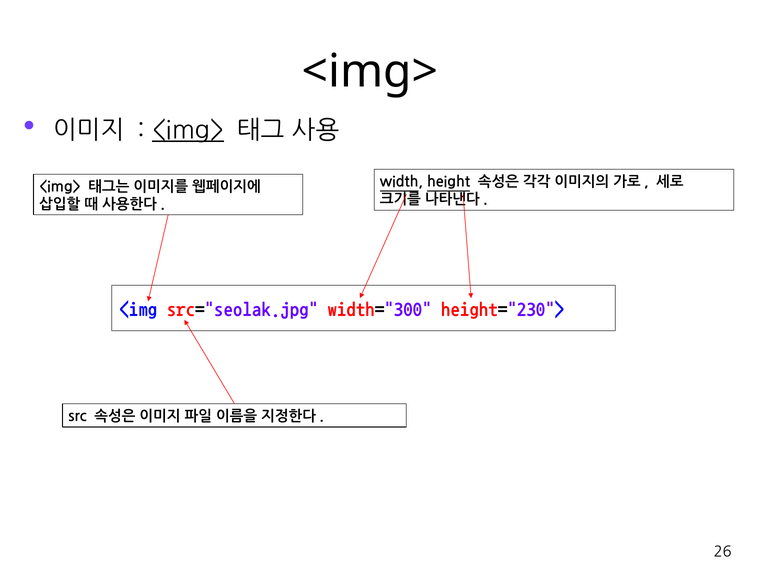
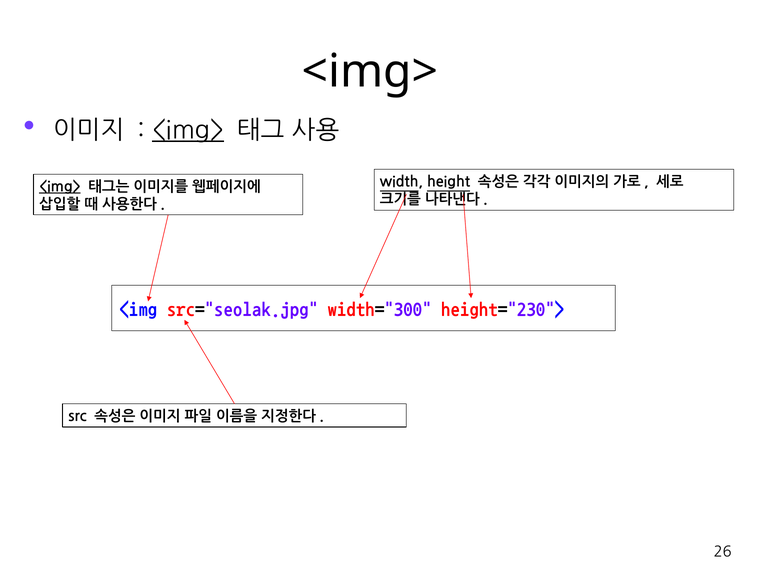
<img> at (60, 187) underline: none -> present
